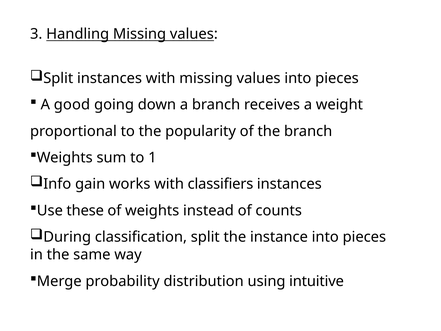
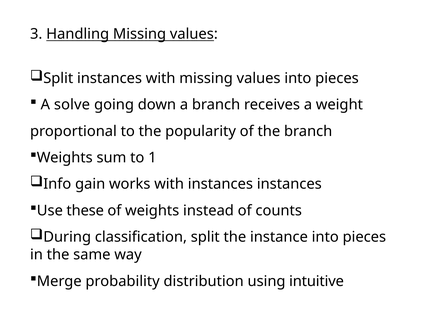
good: good -> solve
with classifiers: classifiers -> instances
